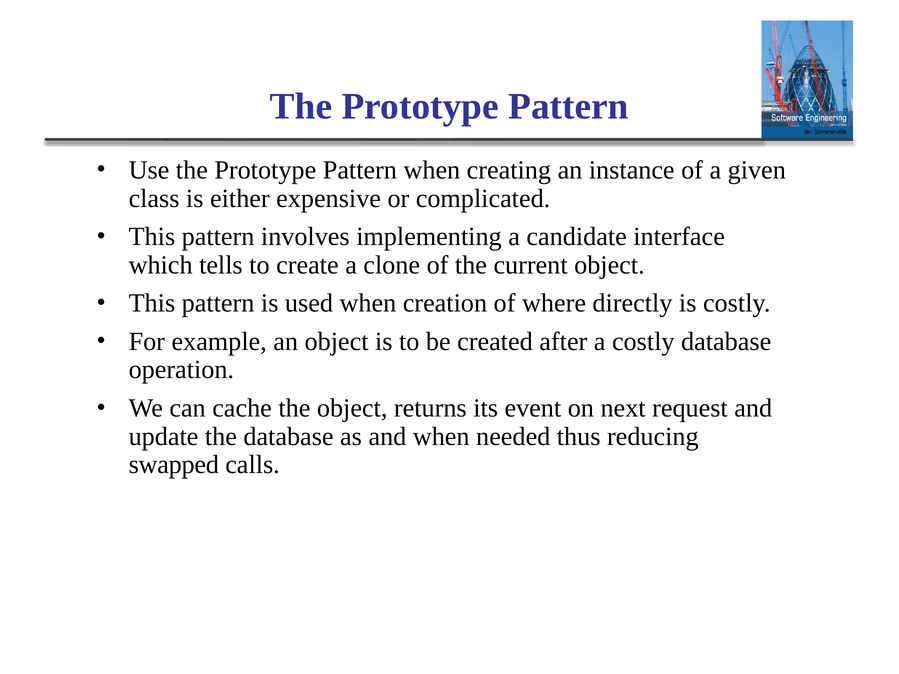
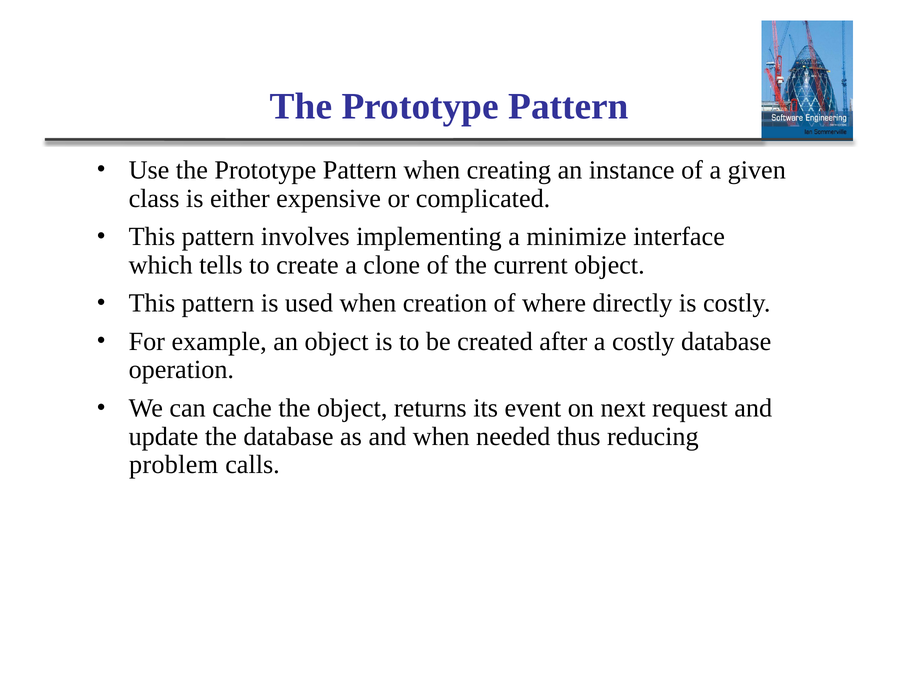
candidate: candidate -> minimize
swapped: swapped -> problem
